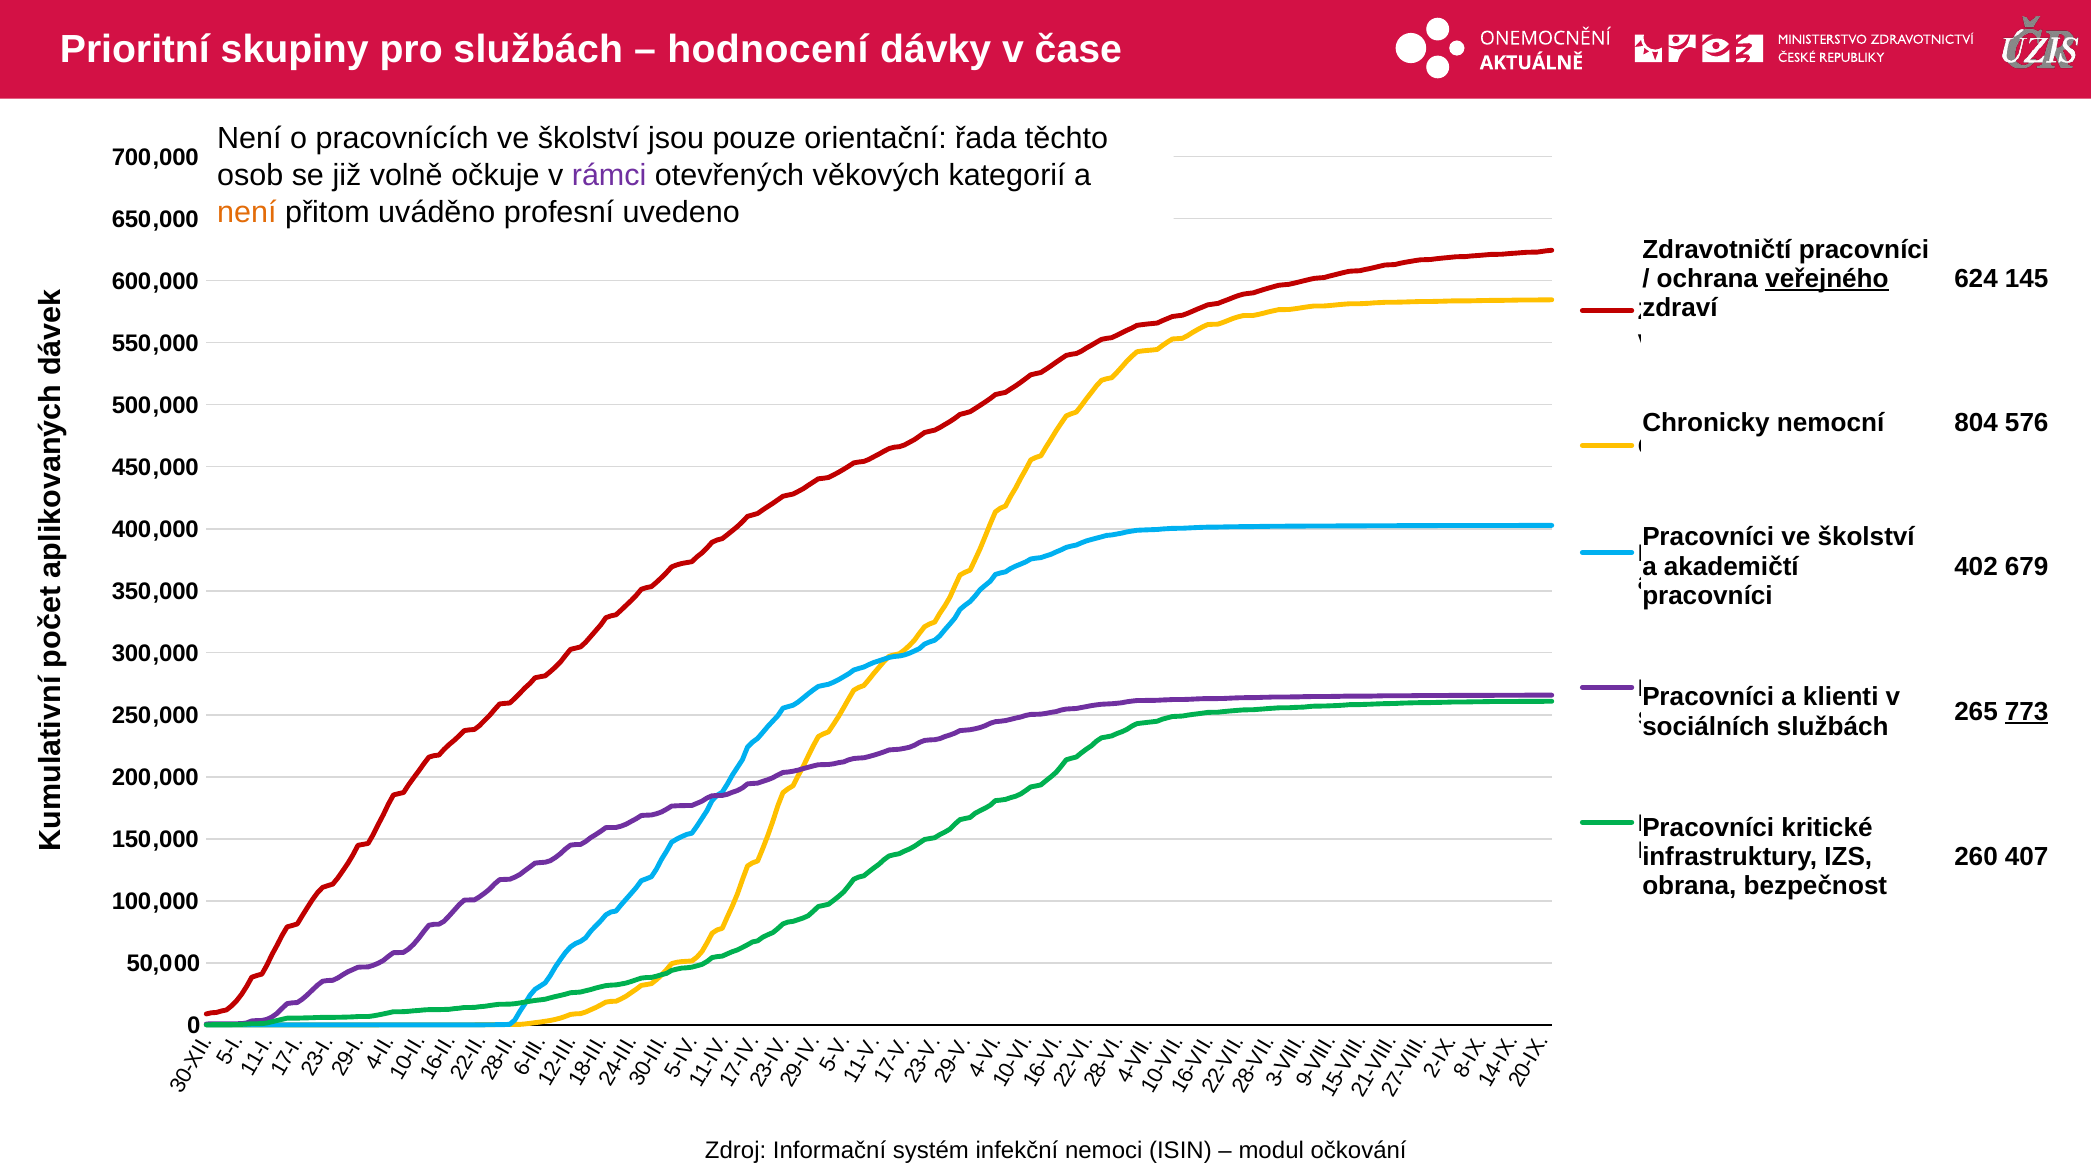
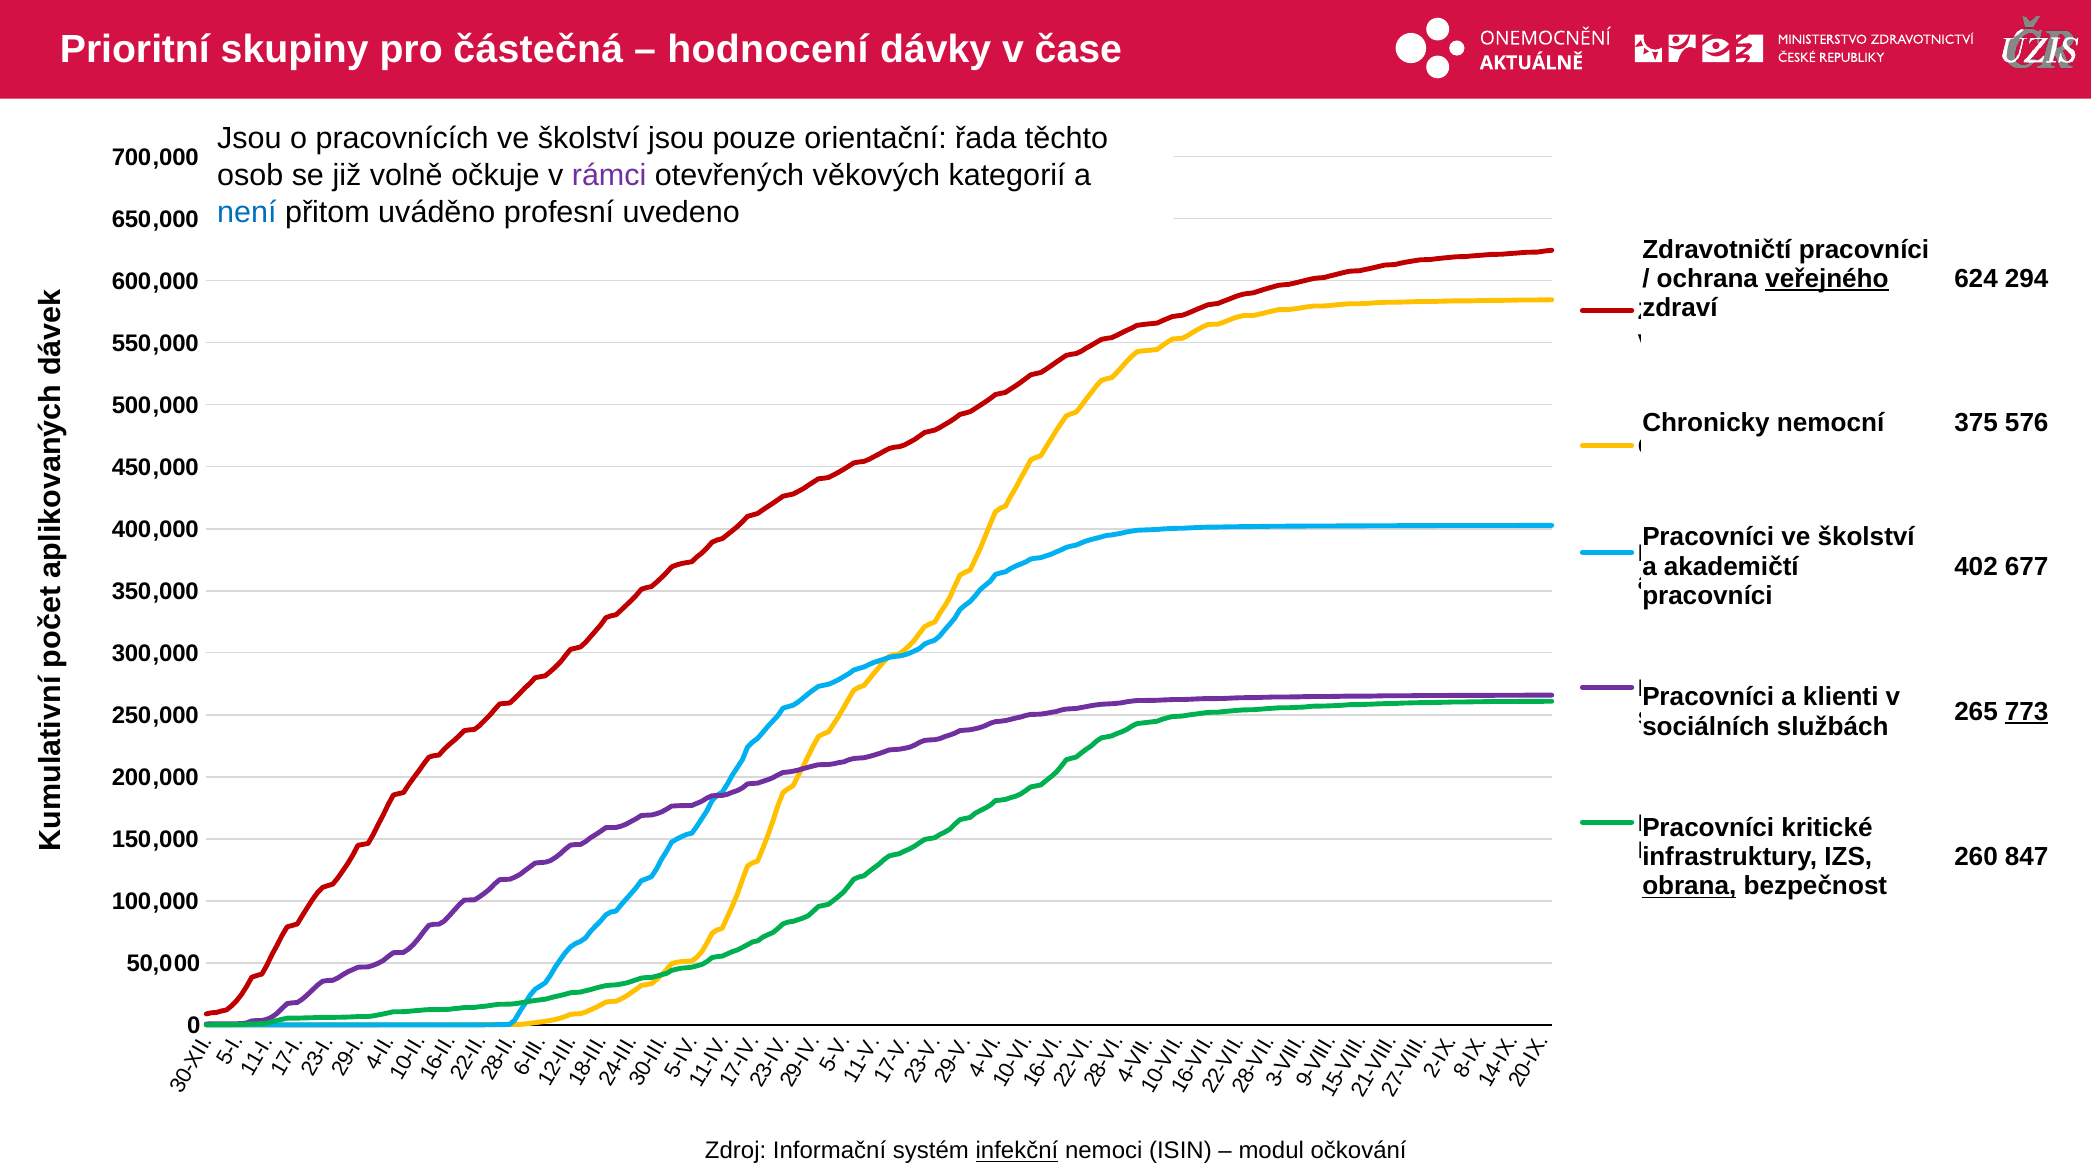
pro službách: službách -> částečná
Není at (249, 139): Není -> Jsou
není at (247, 212) colour: orange -> blue
145: 145 -> 294
804: 804 -> 375
679: 679 -> 677
407: 407 -> 847
obrana underline: none -> present
infekční underline: none -> present
